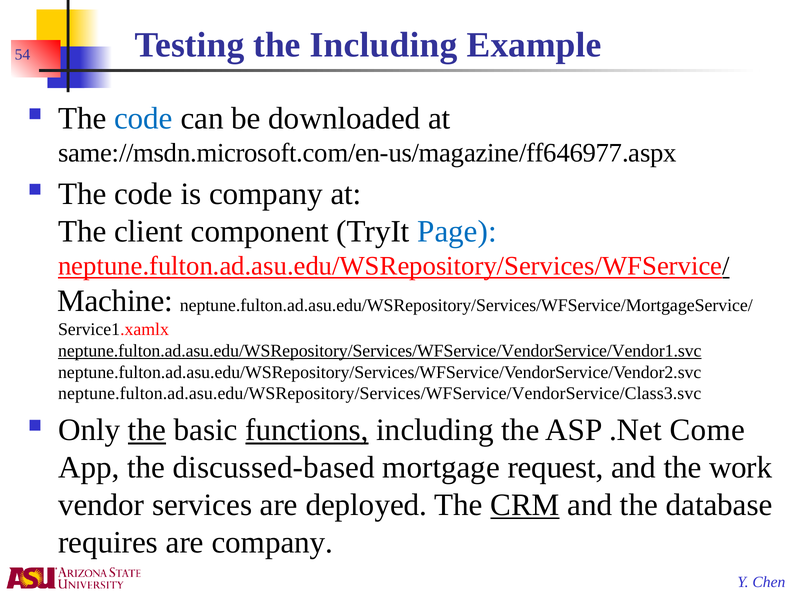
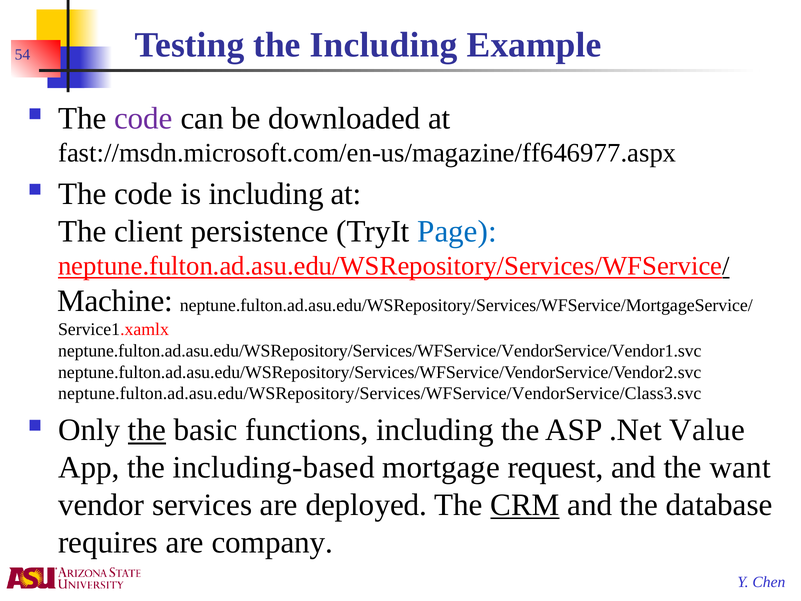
code at (143, 118) colour: blue -> purple
same://msdn.microsoft.com/en-us/magazine/ff646977.aspx: same://msdn.microsoft.com/en-us/magazine/ff646977.aspx -> fast://msdn.microsoft.com/en-us/magazine/ff646977.aspx
is company: company -> including
component: component -> persistence
neptune.fulton.ad.asu.edu/WSRepository/Services/WFService/VendorService/Vendor1.svc underline: present -> none
functions underline: present -> none
Come: Come -> Value
discussed-based: discussed-based -> including-based
work: work -> want
